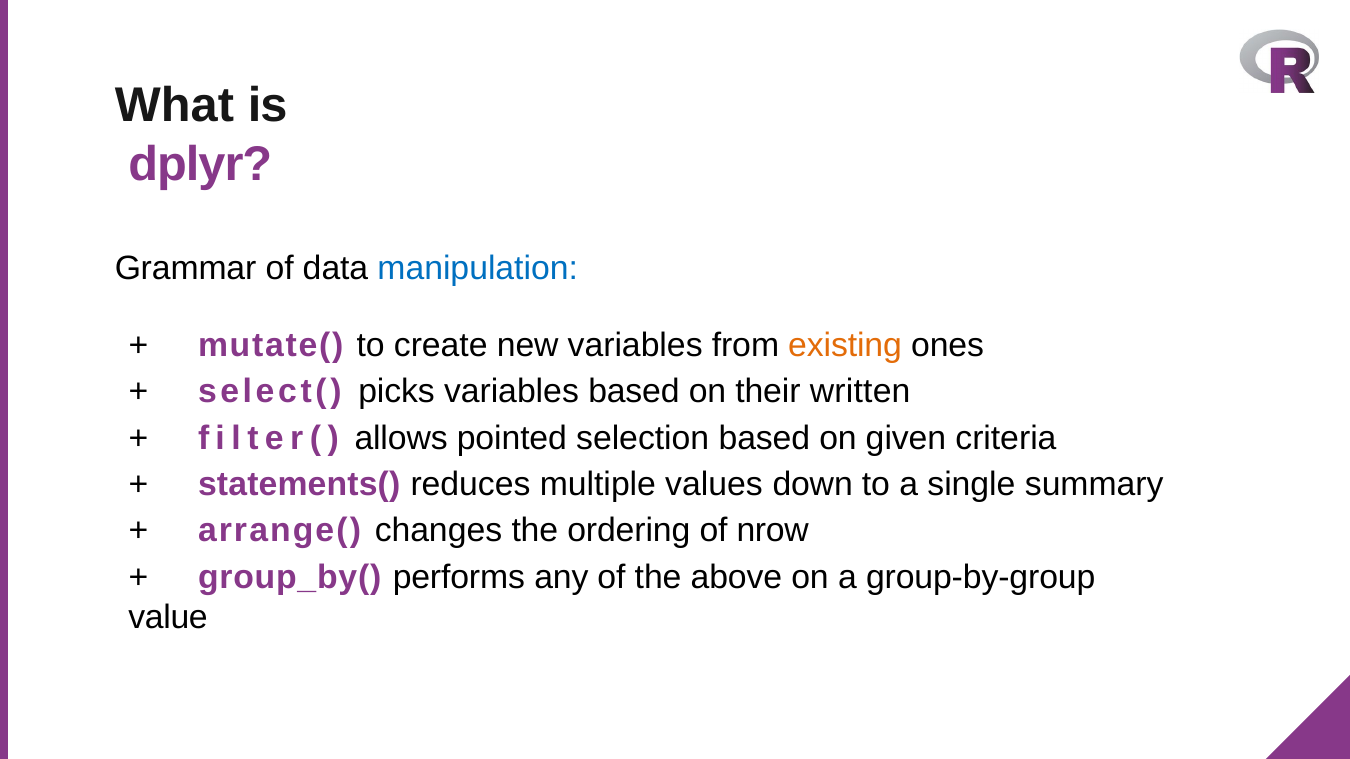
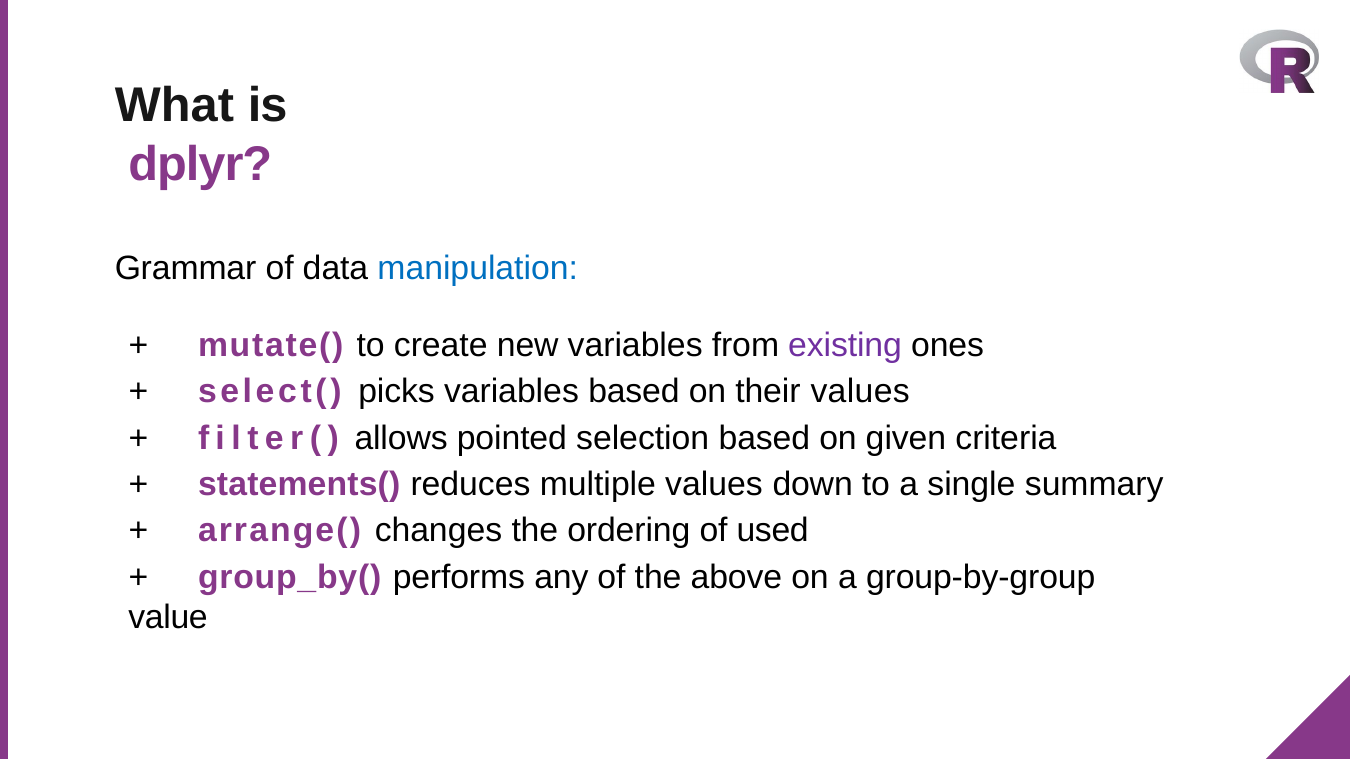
existing colour: orange -> purple
their written: written -> values
nrow: nrow -> used
